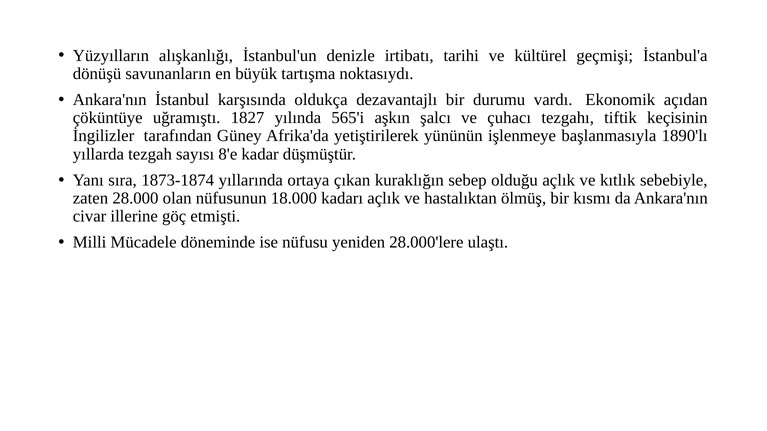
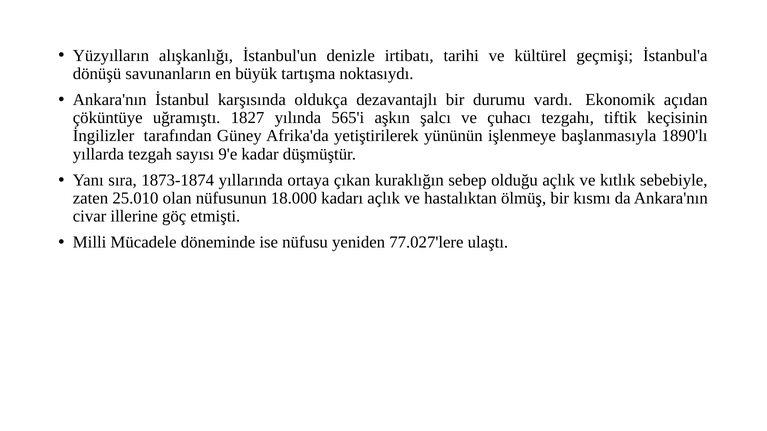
8'e: 8'e -> 9'e
28.000: 28.000 -> 25.010
28.000'lere: 28.000'lere -> 77.027'lere
